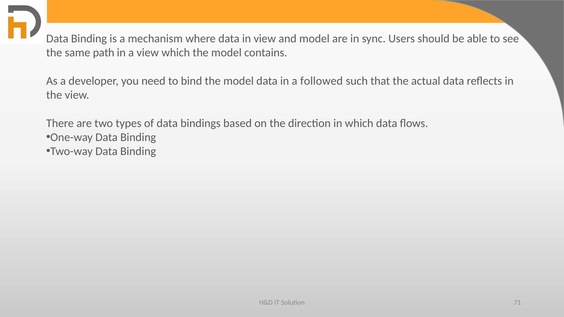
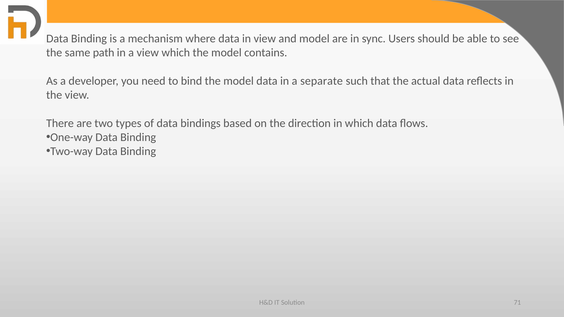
followed: followed -> separate
